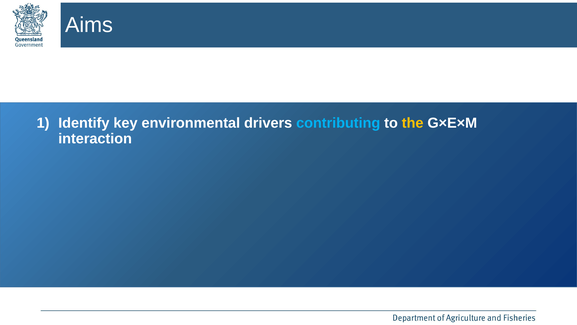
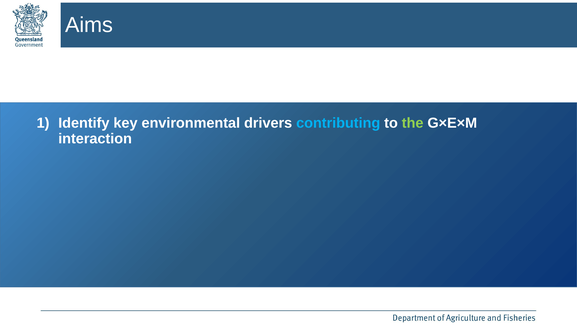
the colour: yellow -> light green
